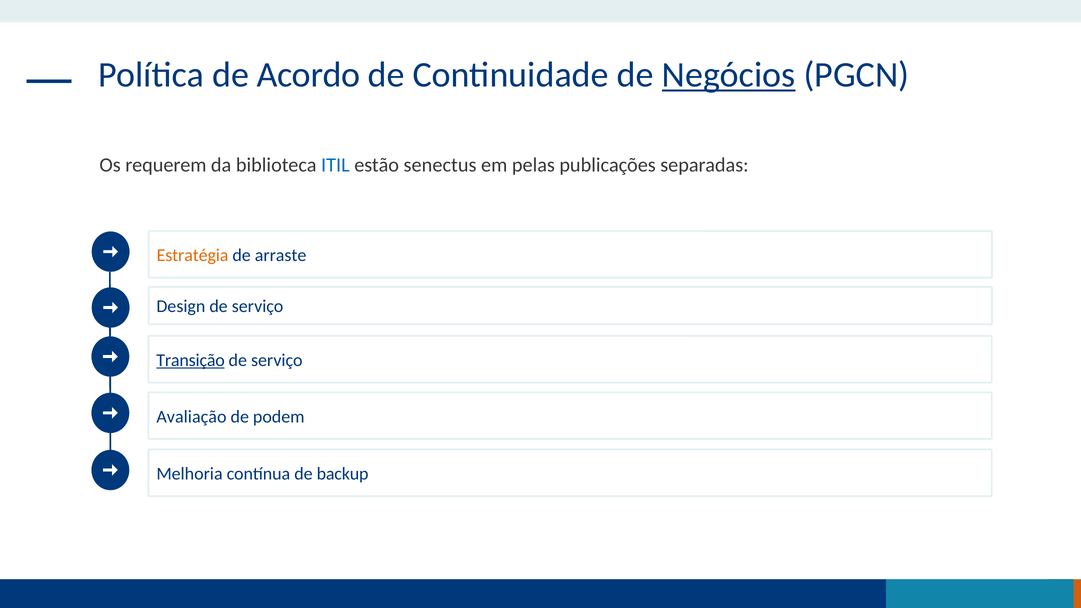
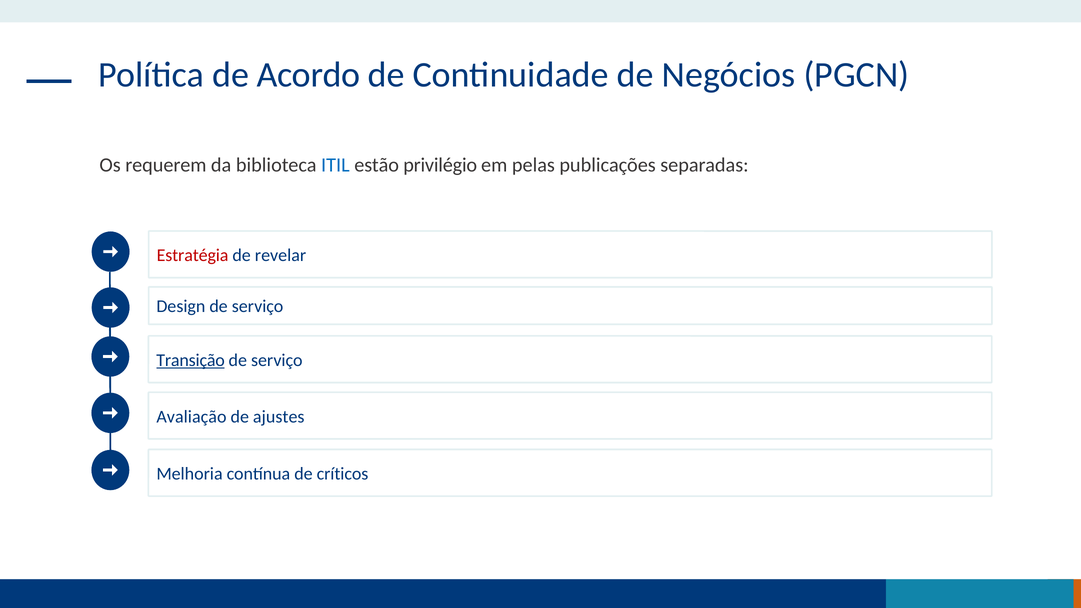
Negócios underline: present -> none
senectus: senectus -> privilégio
Estratégia colour: orange -> red
arraste: arraste -> revelar
podem: podem -> ajustes
backup: backup -> críticos
